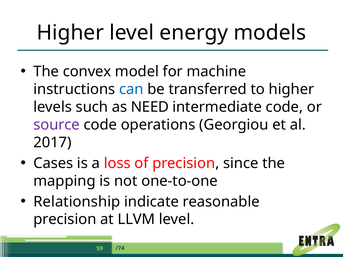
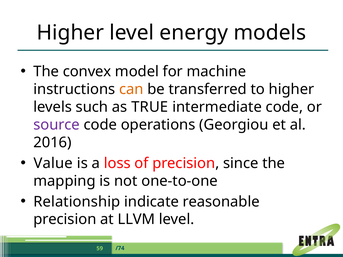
can colour: blue -> orange
NEED: NEED -> TRUE
2017: 2017 -> 2016
Cases: Cases -> Value
